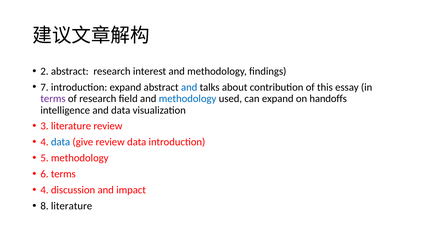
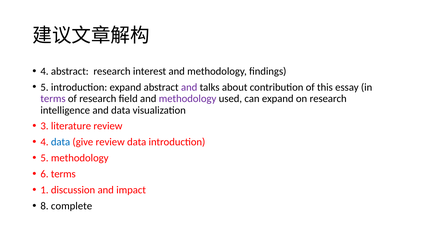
2 at (45, 71): 2 -> 4
7 at (45, 87): 7 -> 5
and at (189, 87) colour: blue -> purple
methodology at (188, 99) colour: blue -> purple
on handoffs: handoffs -> research
4 at (45, 190): 4 -> 1
8 literature: literature -> complete
